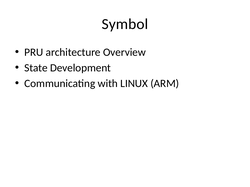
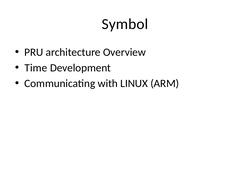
State: State -> Time
